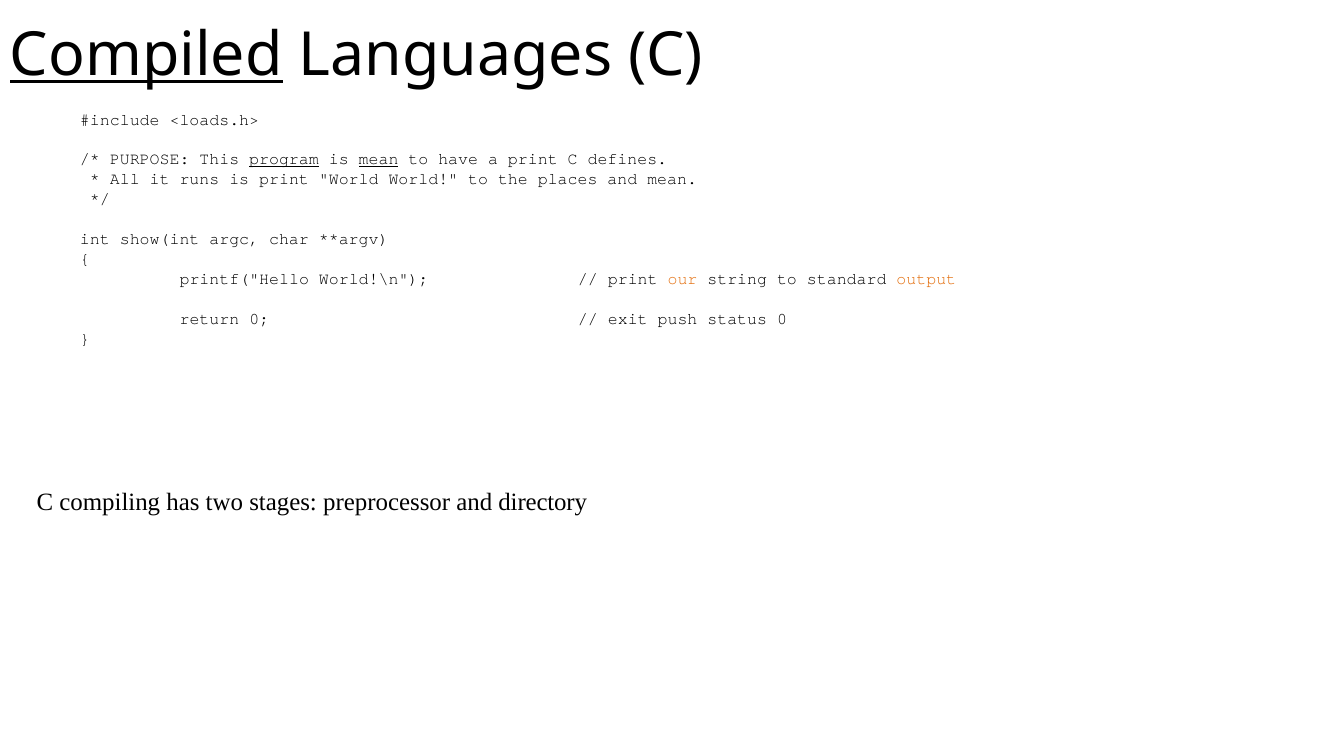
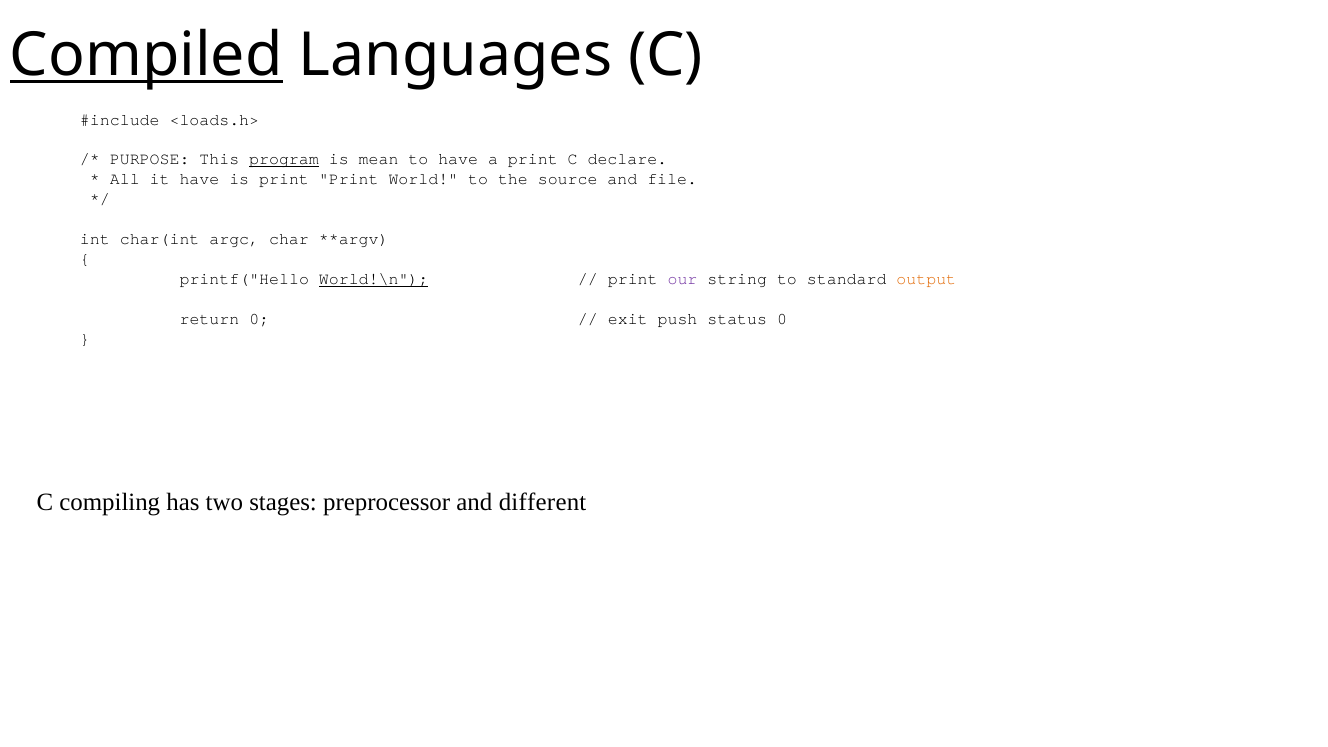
mean at (379, 159) underline: present -> none
defines: defines -> declare
it runs: runs -> have
print World: World -> Print
places: places -> source
and mean: mean -> file
show(int: show(int -> char(int
World!\n underline: none -> present
our colour: orange -> purple
directory: directory -> different
